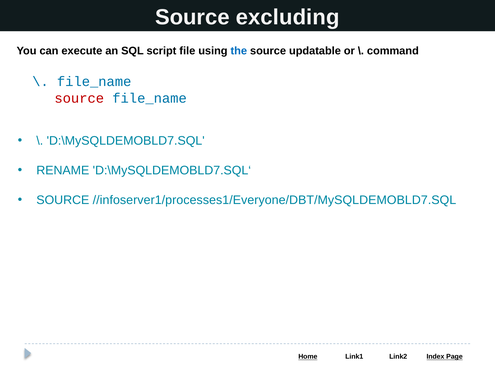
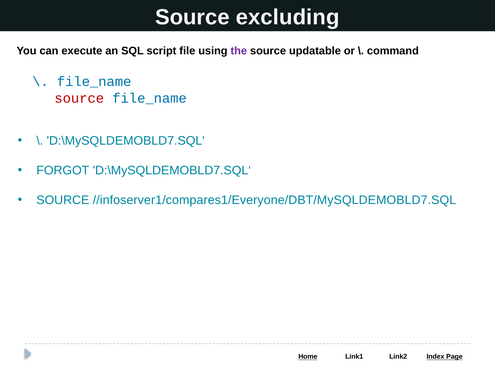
the colour: blue -> purple
RENAME: RENAME -> FORGOT
//infoserver1/processes1/Everyone/DBT/MySQLDEMOBLD7.SQL: //infoserver1/processes1/Everyone/DBT/MySQLDEMOBLD7.SQL -> //infoserver1/compares1/Everyone/DBT/MySQLDEMOBLD7.SQL
